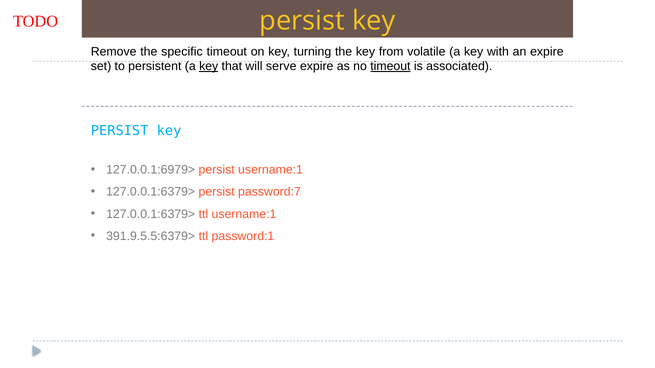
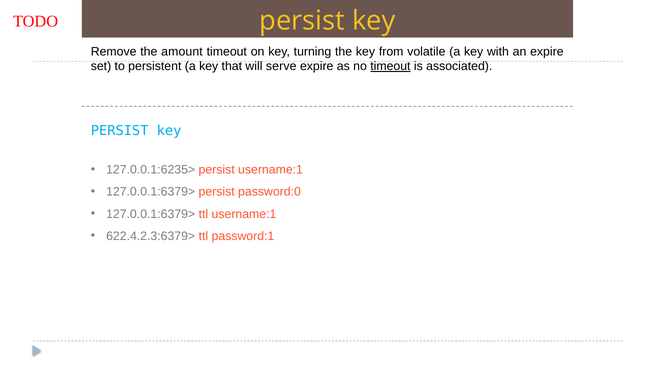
specific: specific -> amount
key at (209, 66) underline: present -> none
127.0.0.1:6979>: 127.0.0.1:6979> -> 127.0.0.1:6235>
password:7: password:7 -> password:0
391.9.5.5:6379>: 391.9.5.5:6379> -> 622.4.2.3:6379>
